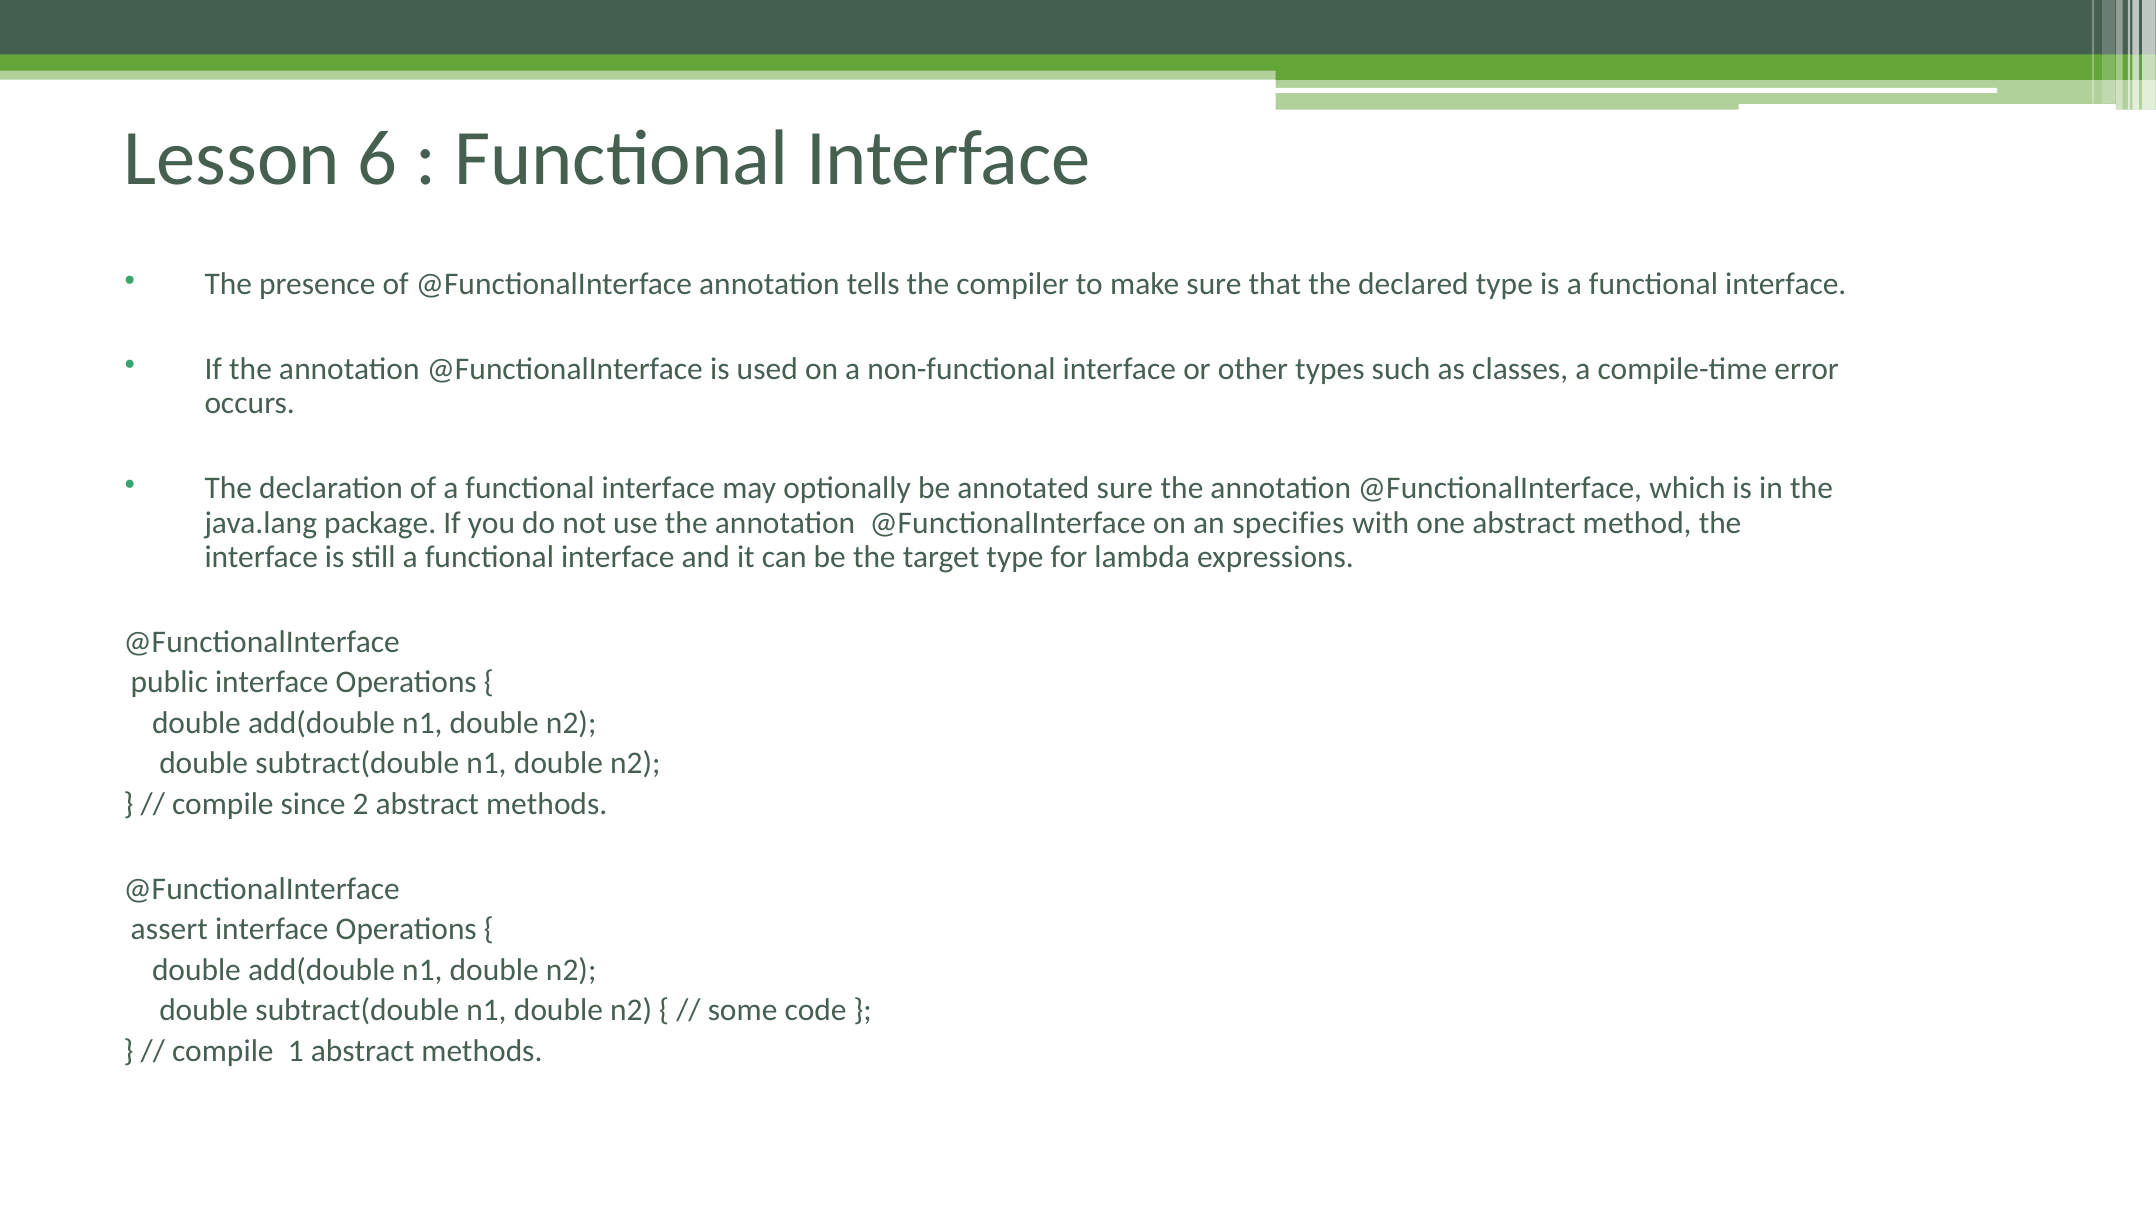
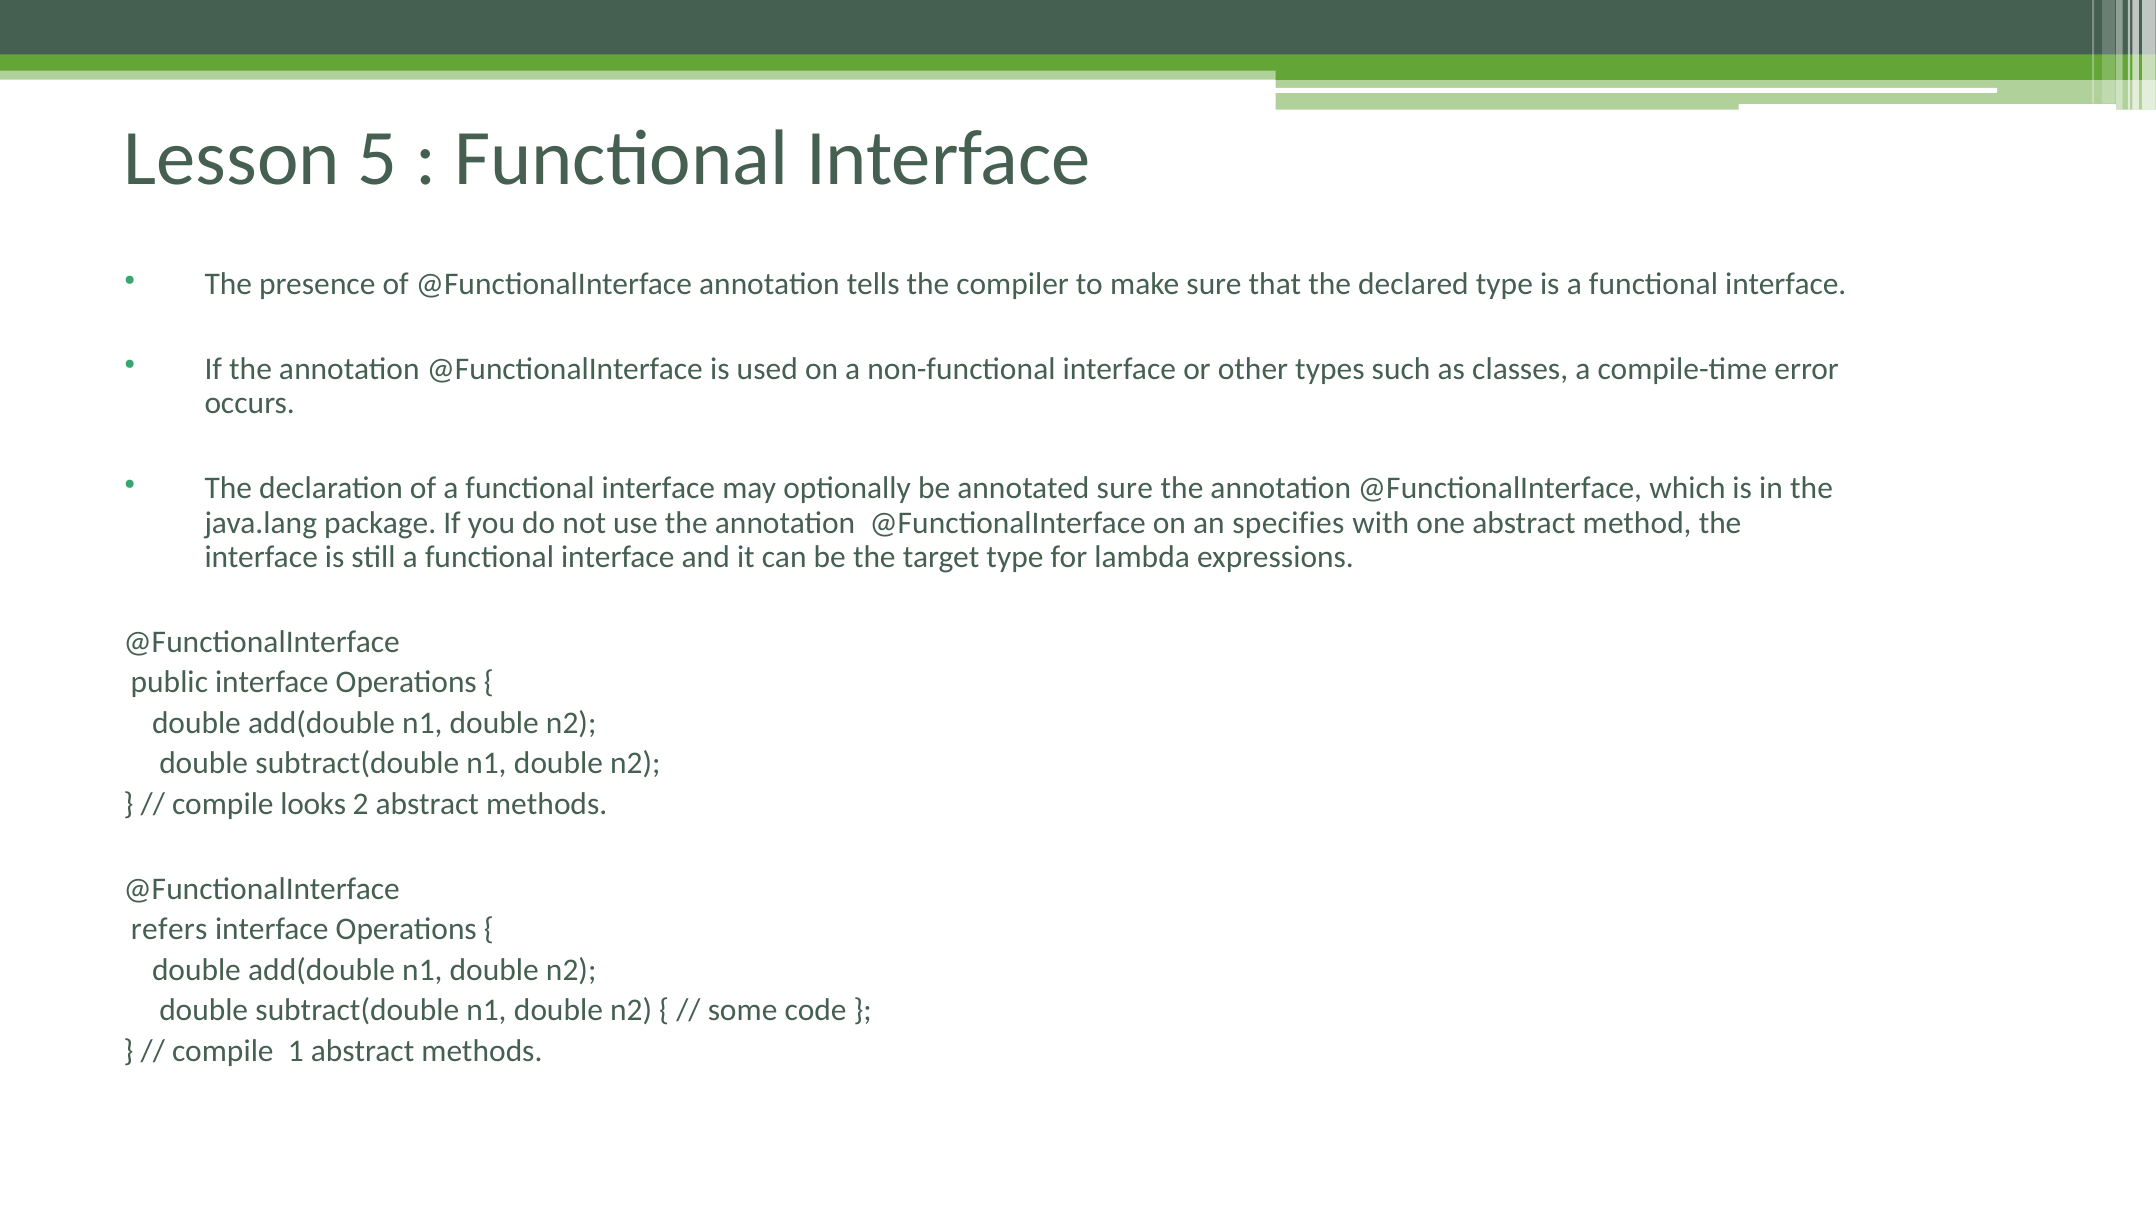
6: 6 -> 5
since: since -> looks
assert: assert -> refers
